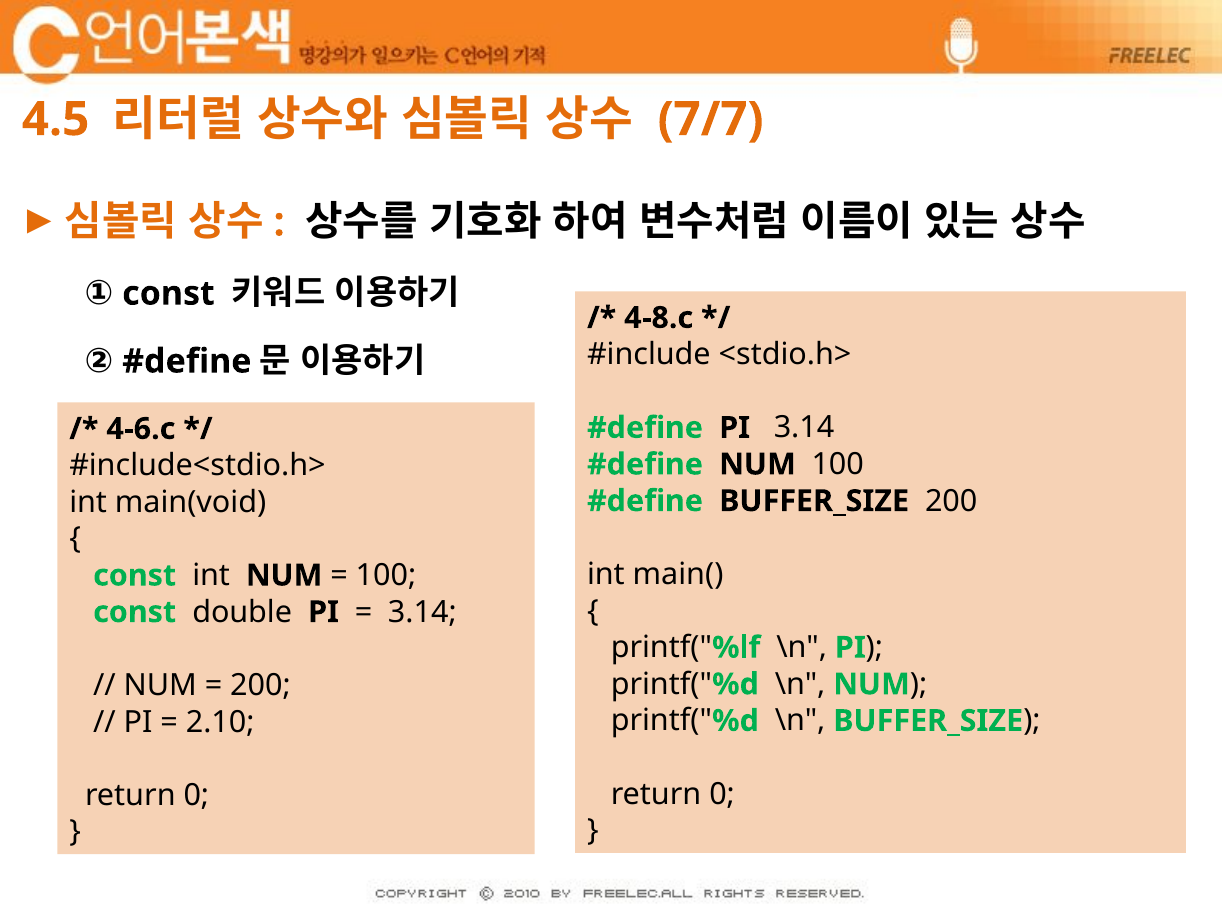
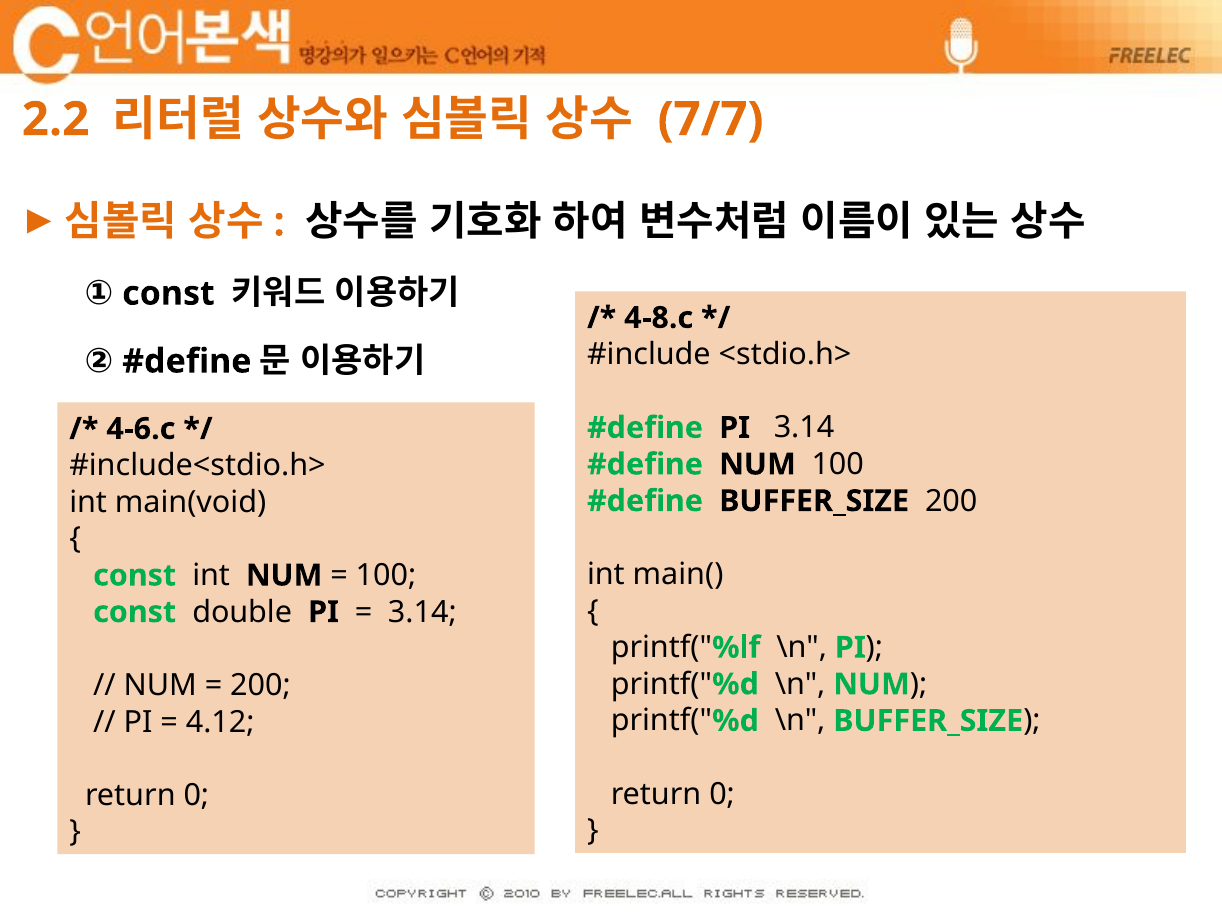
4.5: 4.5 -> 2.2
2.10: 2.10 -> 4.12
